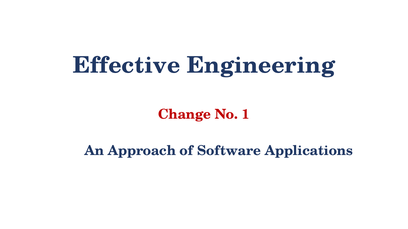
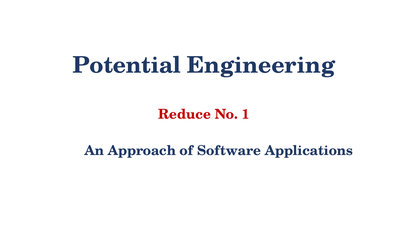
Effective: Effective -> Potential
Change: Change -> Reduce
